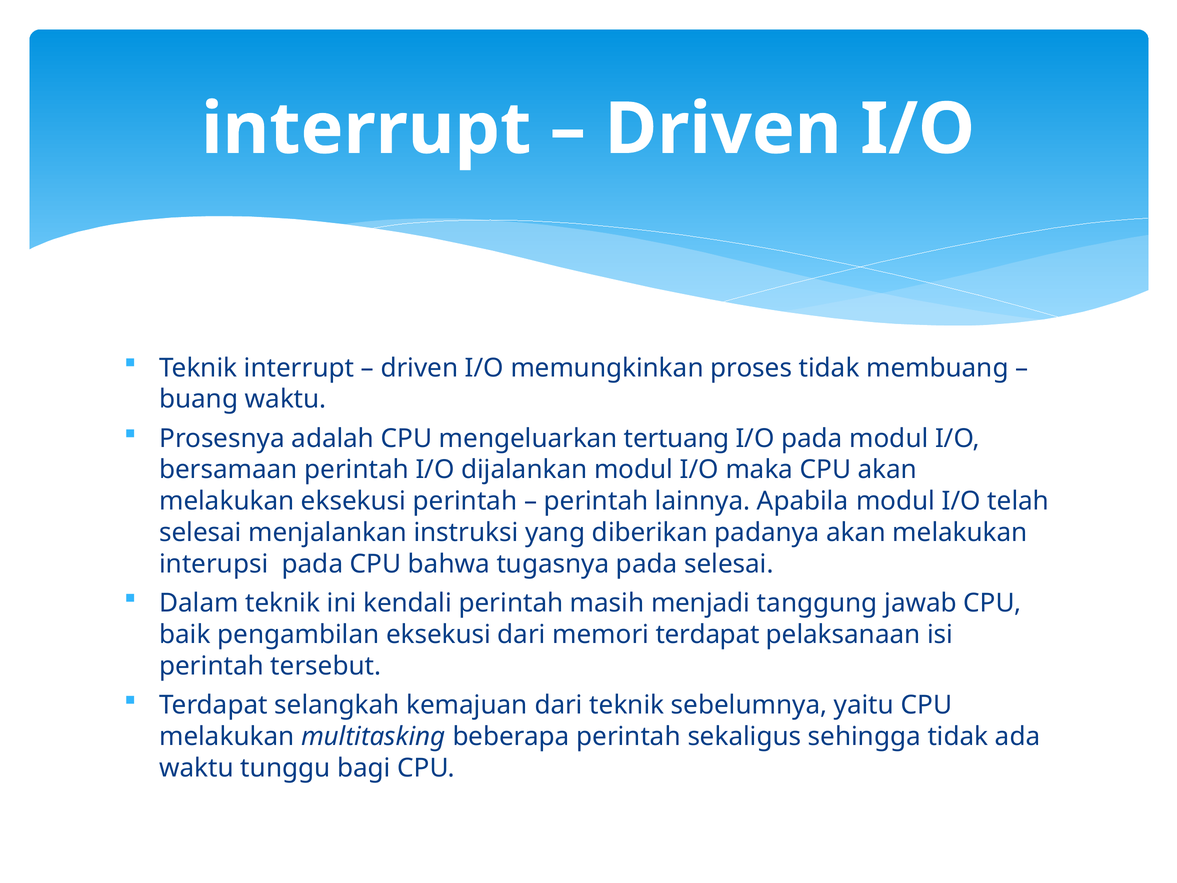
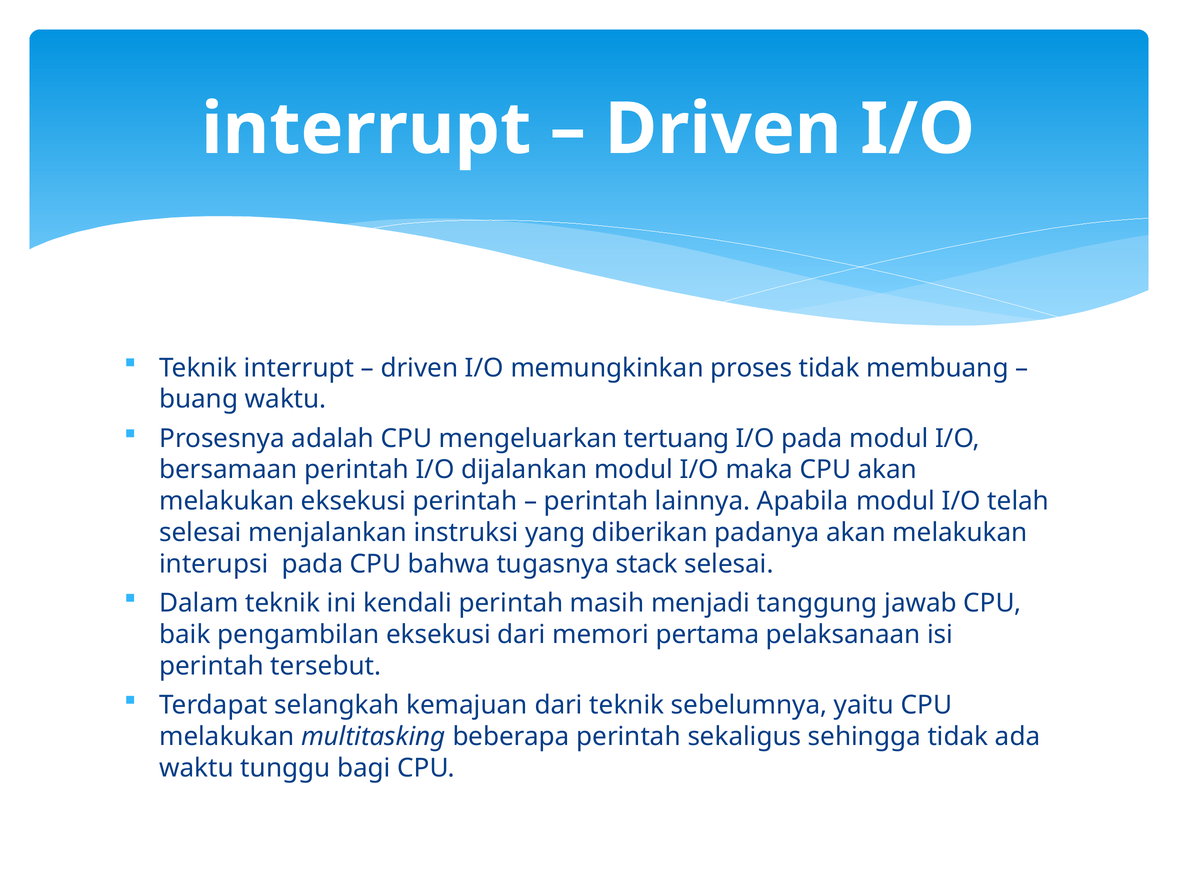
tugasnya pada: pada -> stack
memori terdapat: terdapat -> pertama
